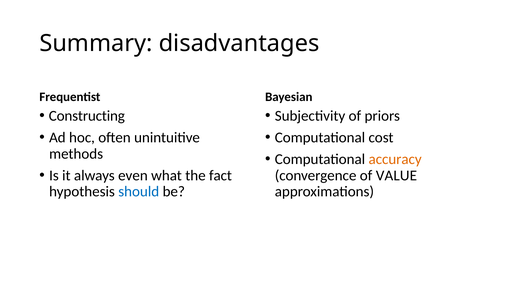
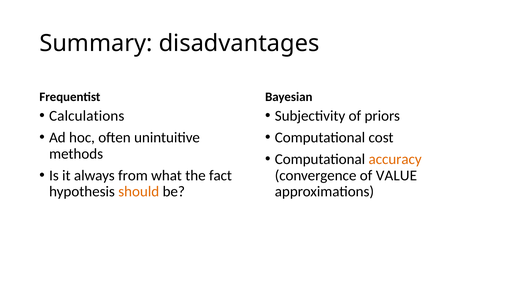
Constructing: Constructing -> Calculations
even: even -> from
should colour: blue -> orange
